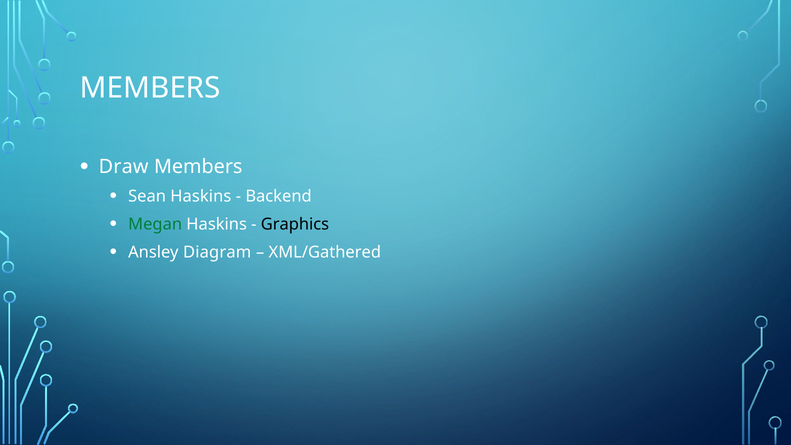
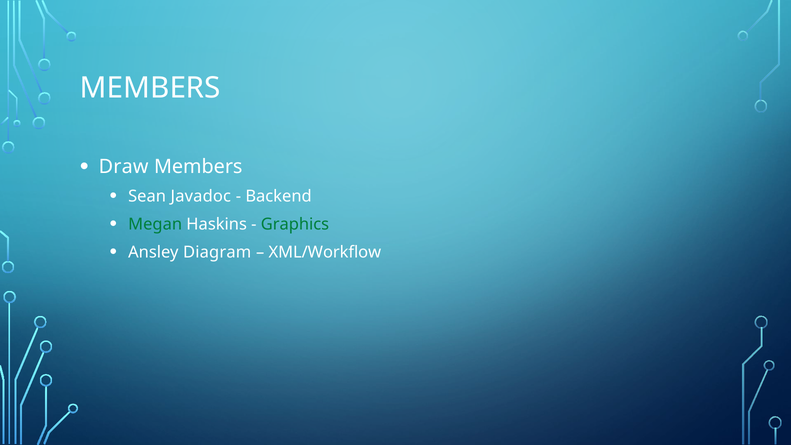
Sean Haskins: Haskins -> Javadoc
Graphics colour: black -> green
XML/Gathered: XML/Gathered -> XML/Workflow
